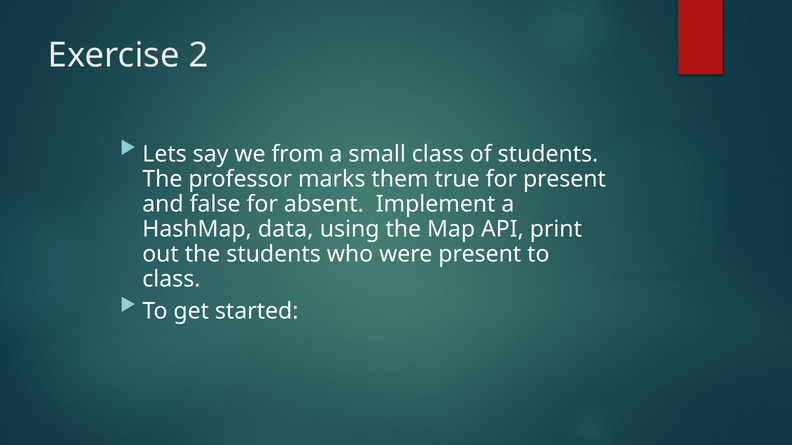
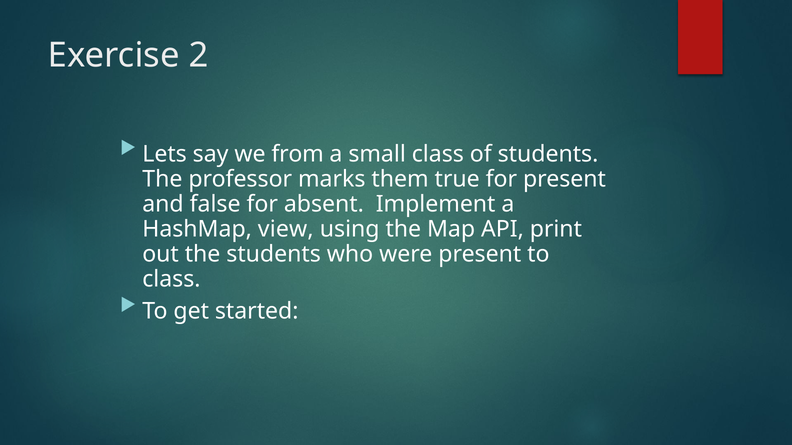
data: data -> view
